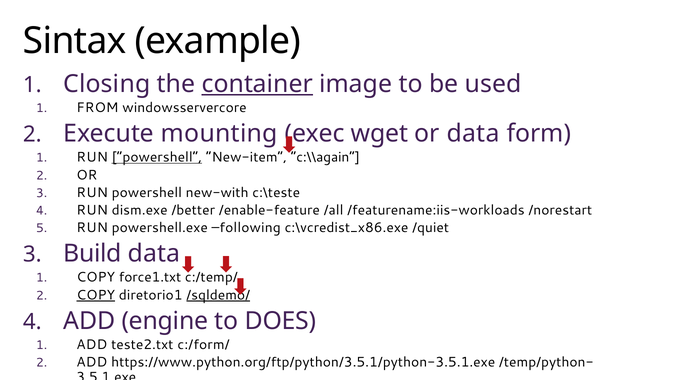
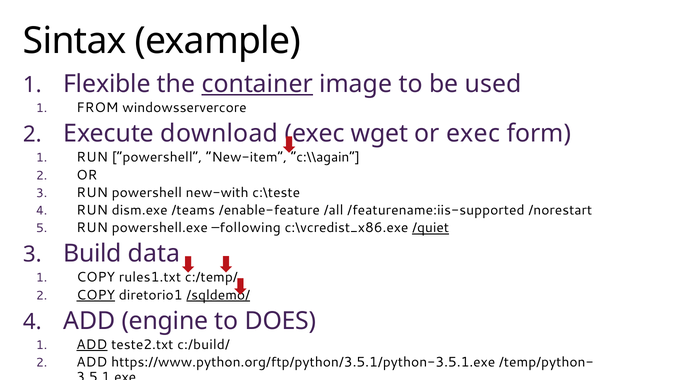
Closing: Closing -> Flexible
mounting: mounting -> download
or data: data -> exec
powershell at (157, 157) underline: present -> none
/better: /better -> /teams
/featurename:iis-workloads: /featurename:iis-workloads -> /featurename:iis-supported
/quiet underline: none -> present
force1.txt: force1.txt -> rules1.txt
ADD at (92, 345) underline: none -> present
c:/form/: c:/form/ -> c:/build/
